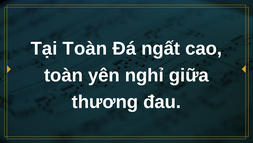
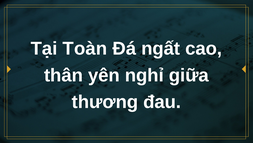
toàn at (63, 75): toàn -> thân
